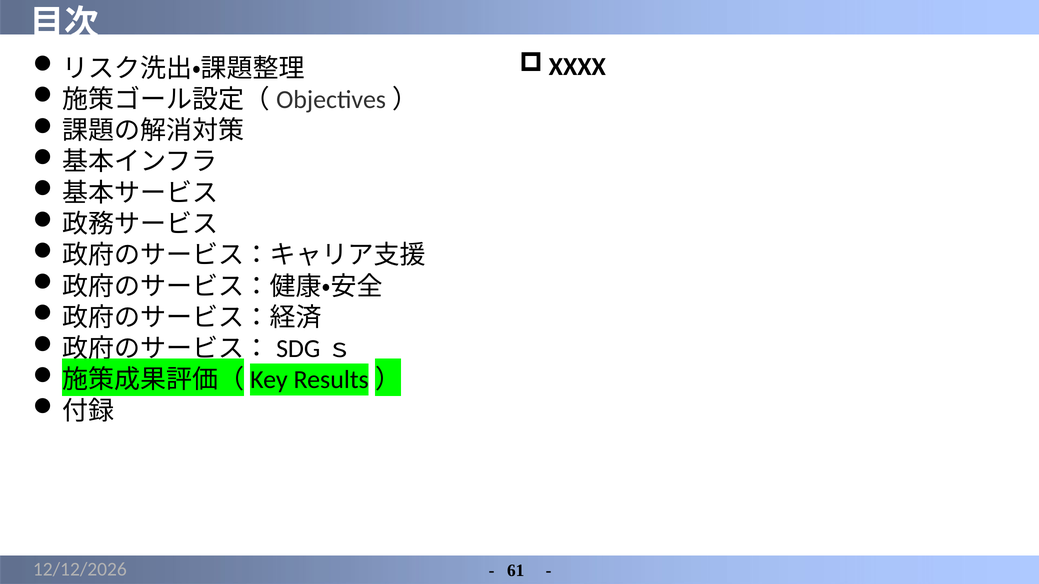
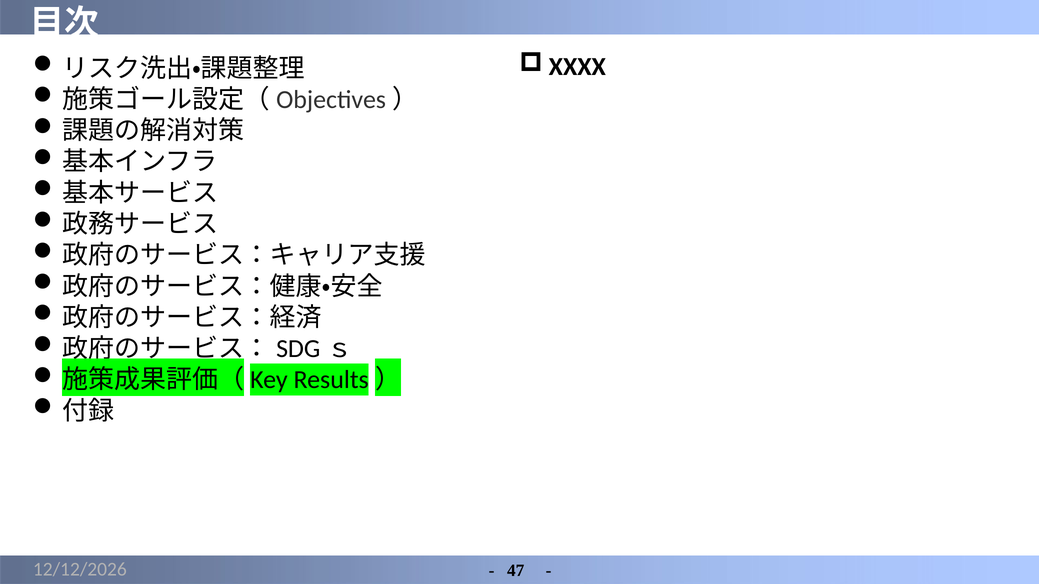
61: 61 -> 47
